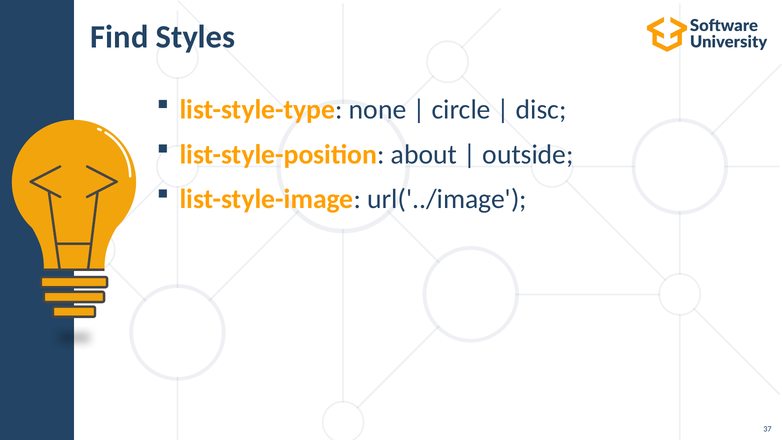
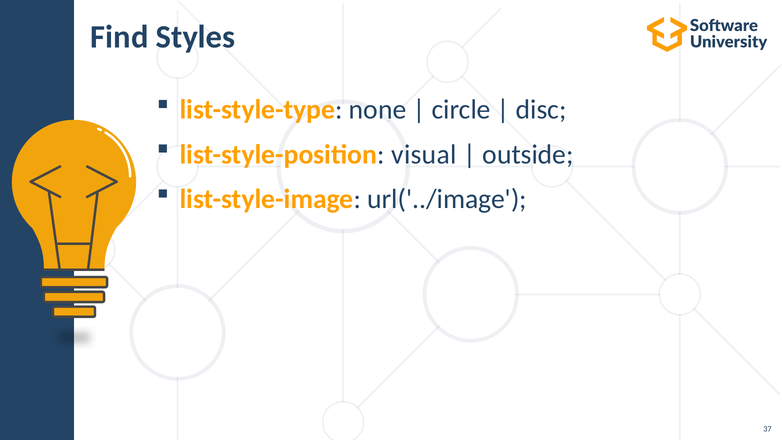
about: about -> visual
